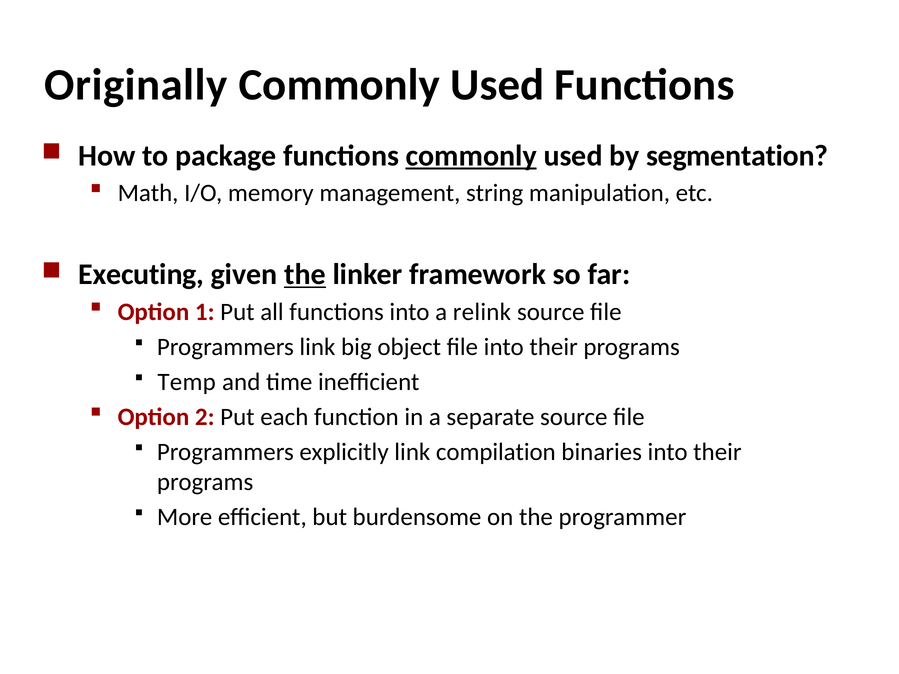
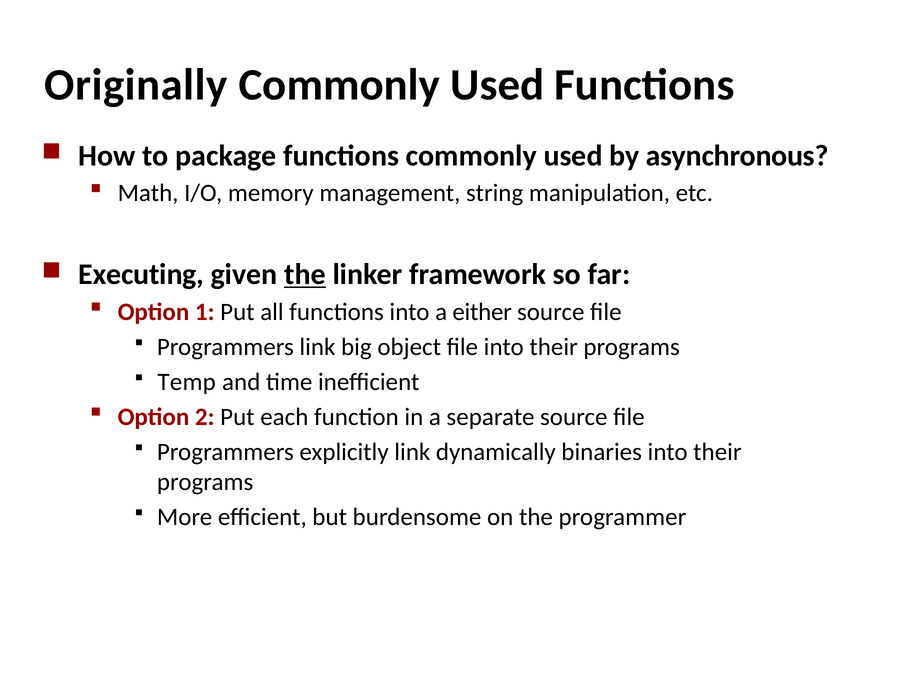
commonly at (471, 156) underline: present -> none
segmentation: segmentation -> asynchronous
relink: relink -> either
compilation: compilation -> dynamically
